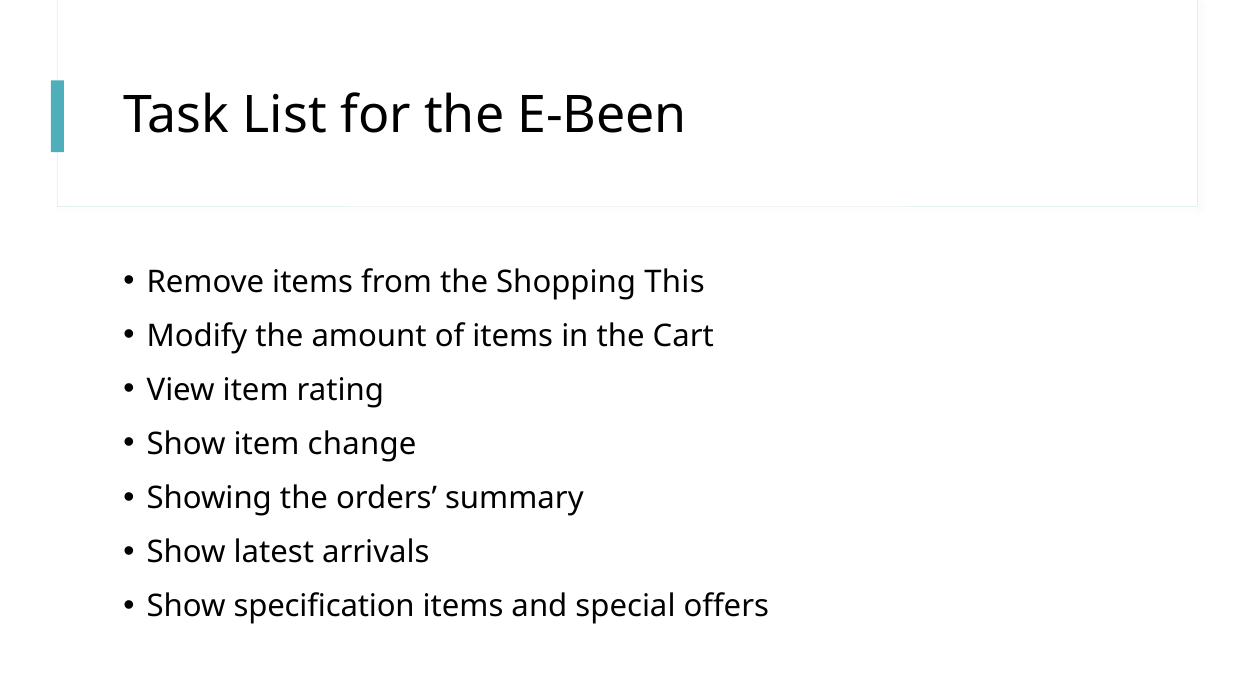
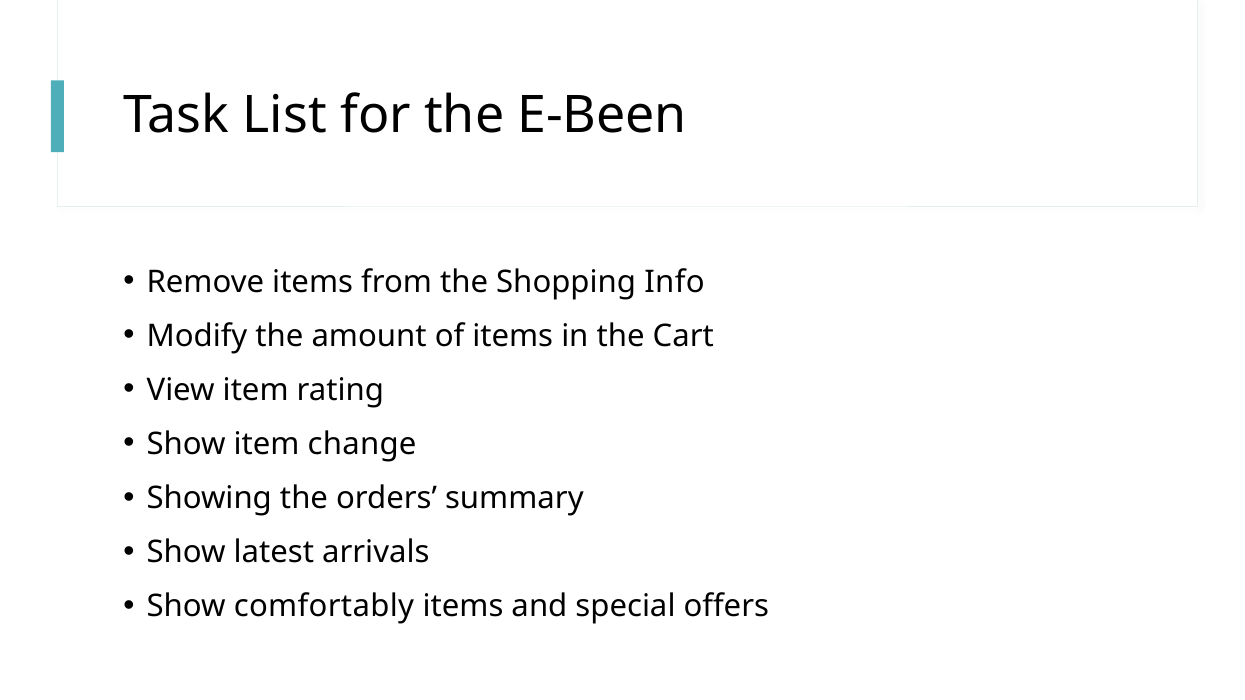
This: This -> Info
specification: specification -> comfortably
